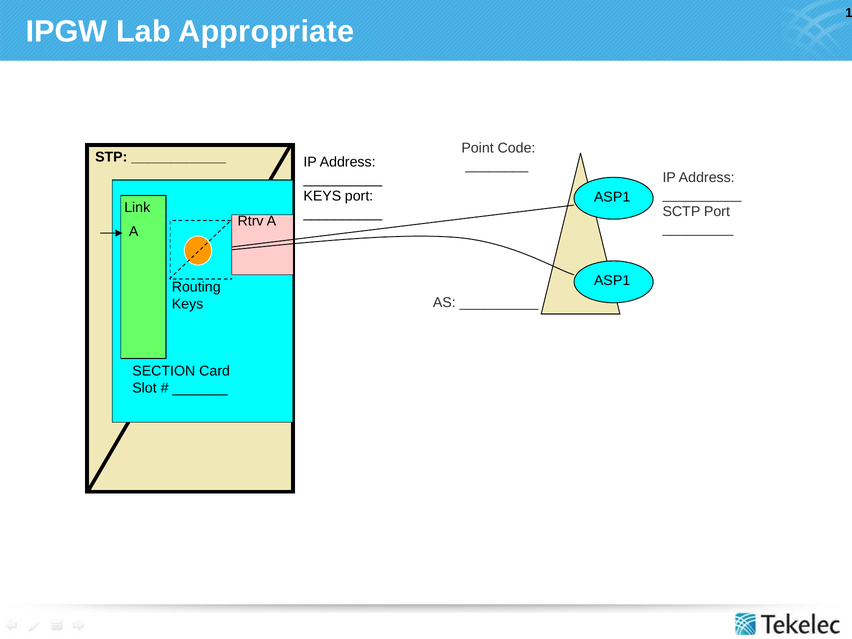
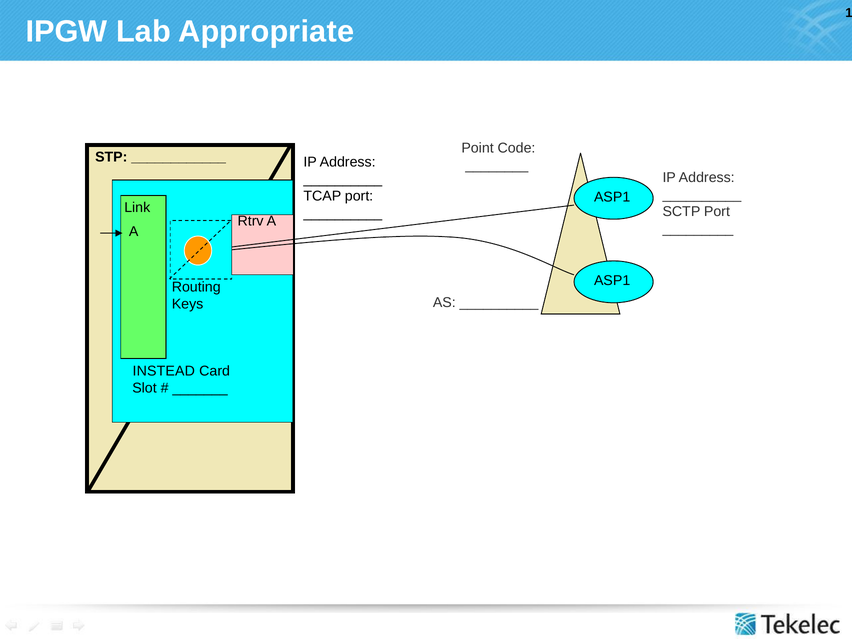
KEYS at (322, 196): KEYS -> TCAP
SECTION: SECTION -> INSTEAD
